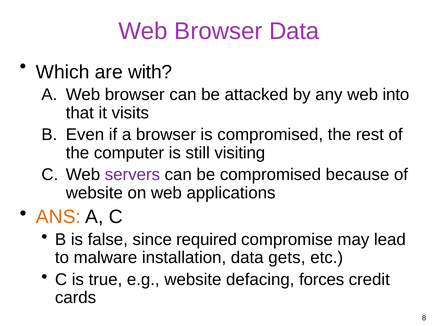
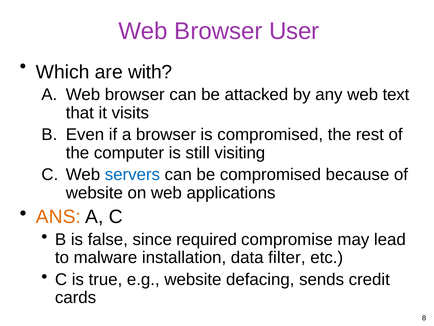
Browser Data: Data -> User
into: into -> text
servers colour: purple -> blue
gets: gets -> filter
forces: forces -> sends
